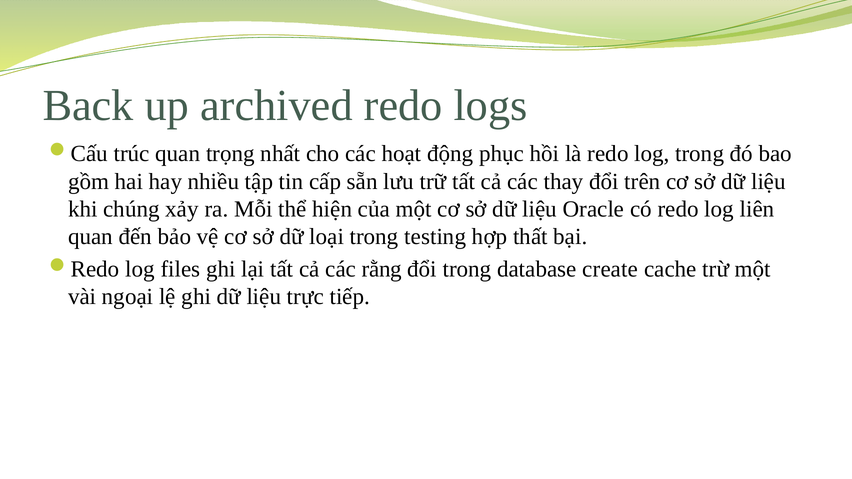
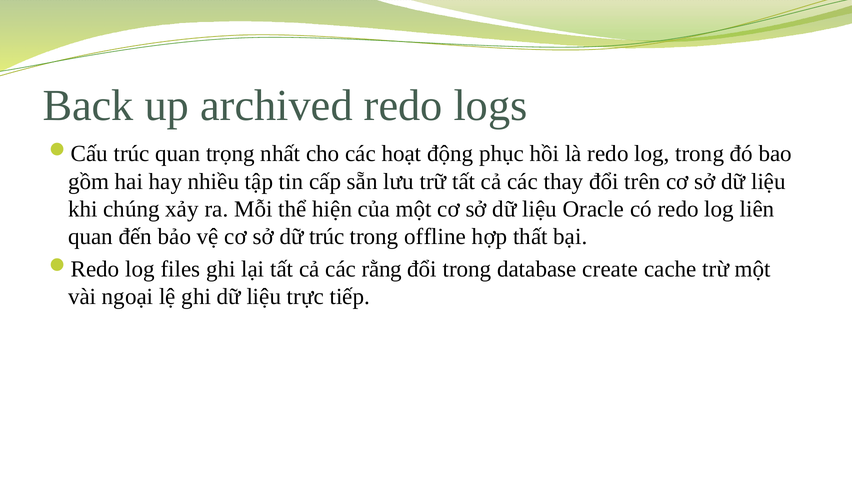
dữ loại: loại -> trúc
testing: testing -> offline
